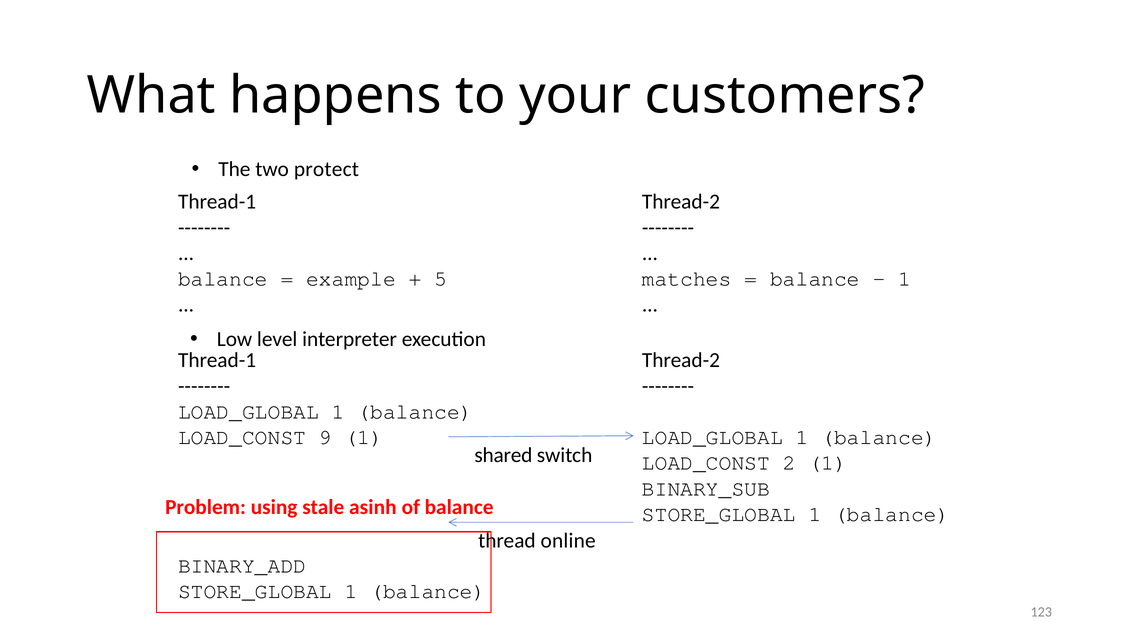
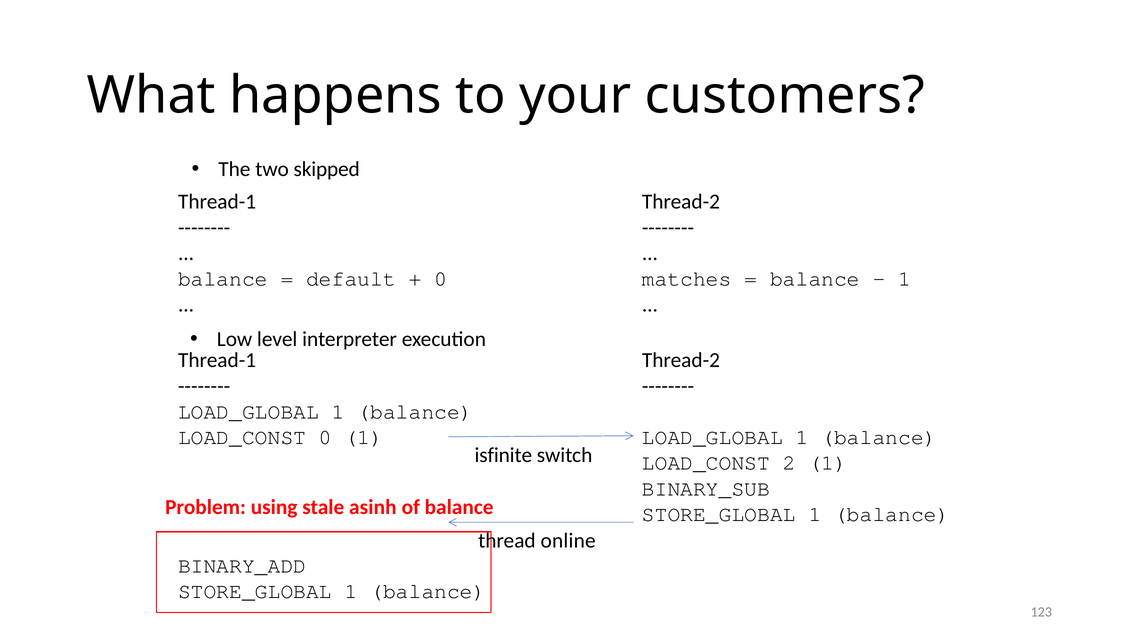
protect: protect -> skipped
example: example -> default
5 at (441, 279): 5 -> 0
LOAD_CONST 9: 9 -> 0
shared: shared -> isfinite
